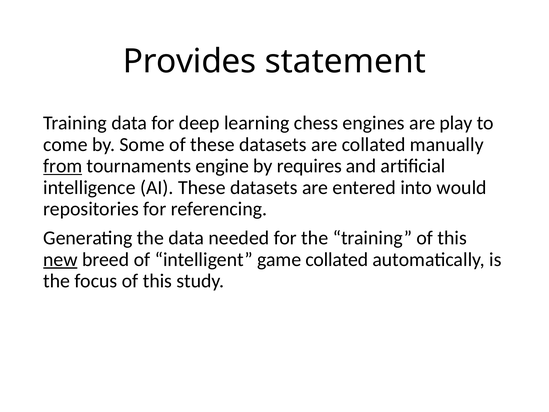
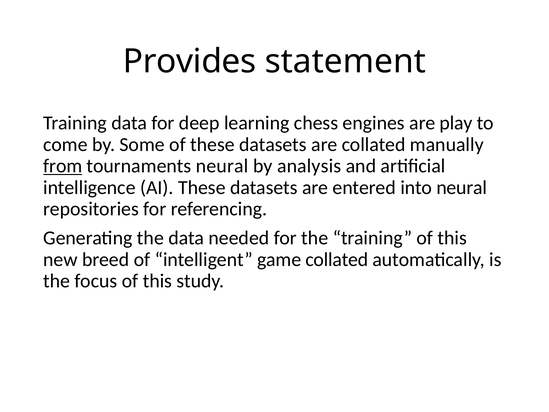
tournaments engine: engine -> neural
requires: requires -> analysis
into would: would -> neural
new underline: present -> none
